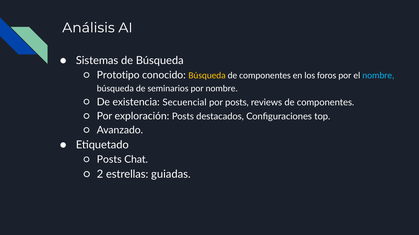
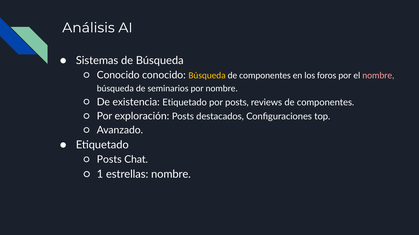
Prototipo at (118, 75): Prototipo -> Conocido
nombre at (378, 76) colour: light blue -> pink
existencia Secuencial: Secuencial -> Etiquetado
2: 2 -> 1
estrellas guiadas: guiadas -> nombre
